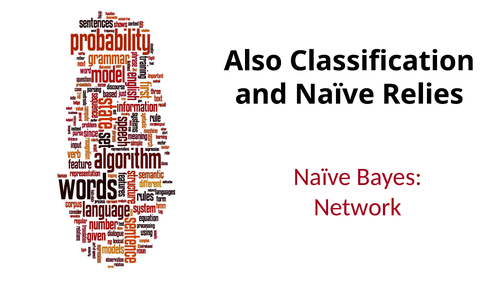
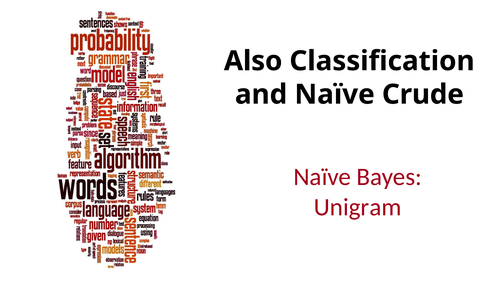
Relies: Relies -> Crude
Network: Network -> Unigram
